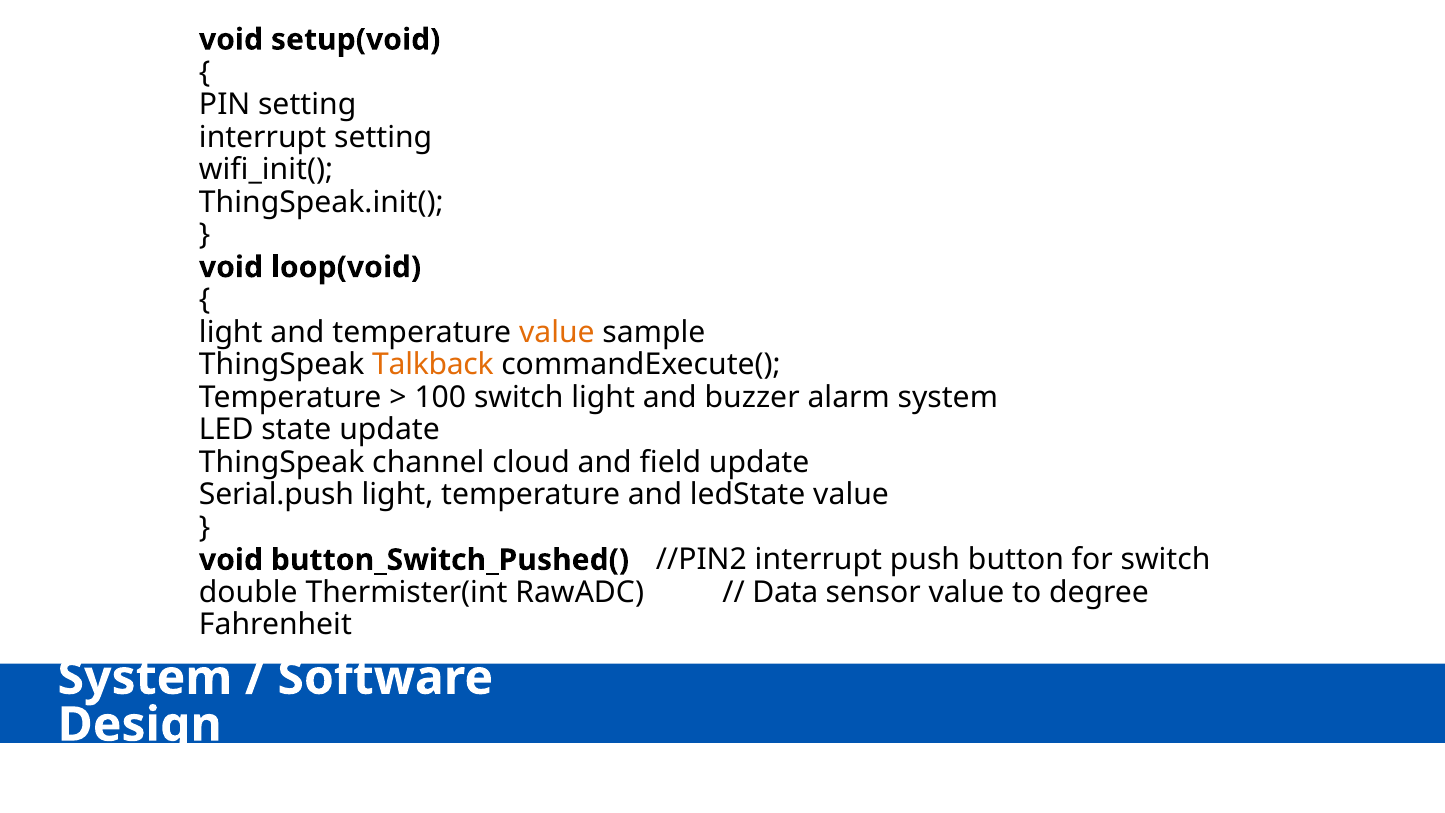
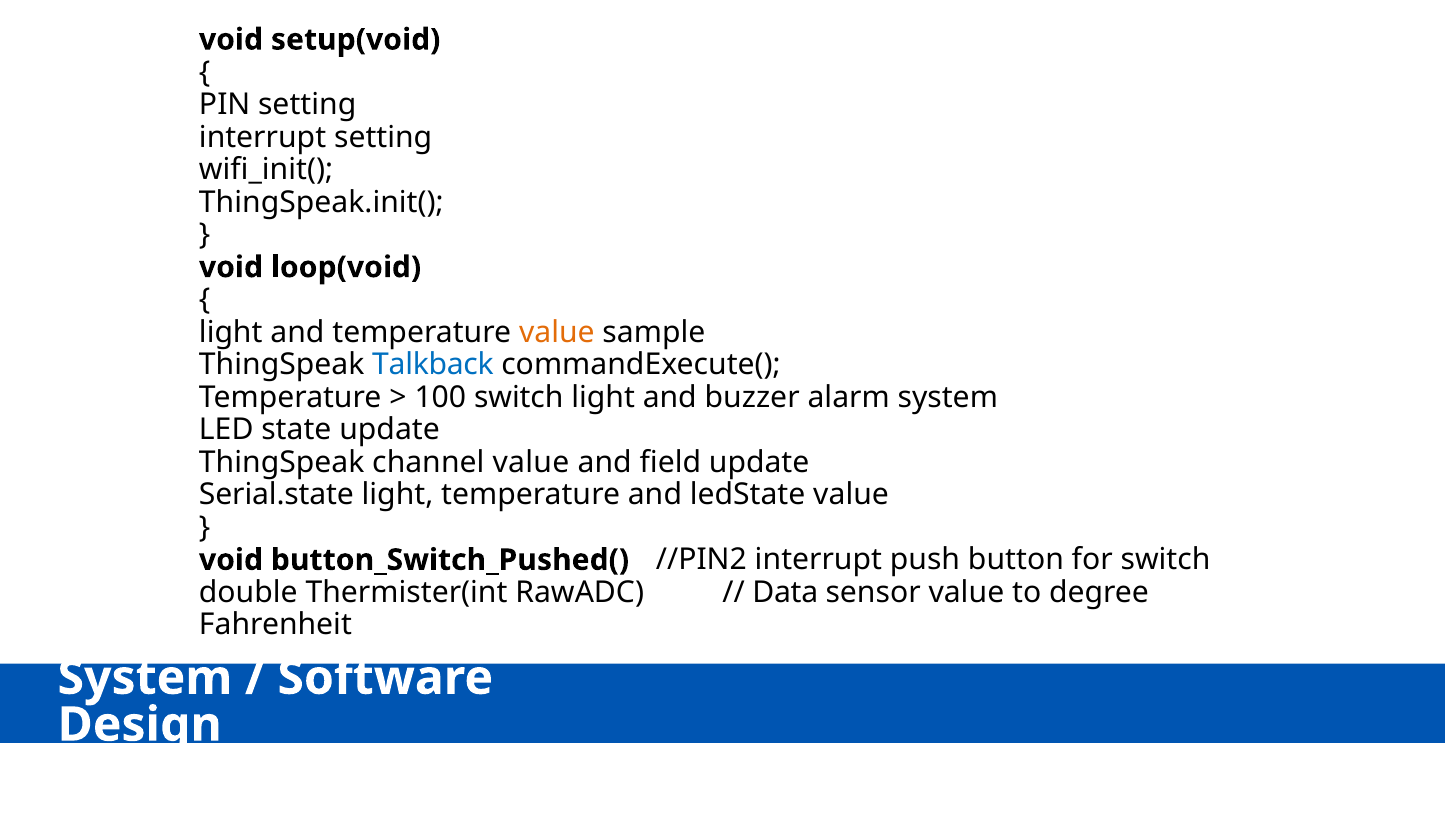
Talkback colour: orange -> blue
channel cloud: cloud -> value
Serial.push: Serial.push -> Serial.state
